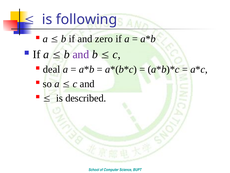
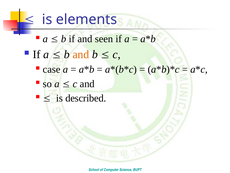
following: following -> elements
zero: zero -> seen
and at (81, 54) colour: purple -> orange
deal: deal -> case
